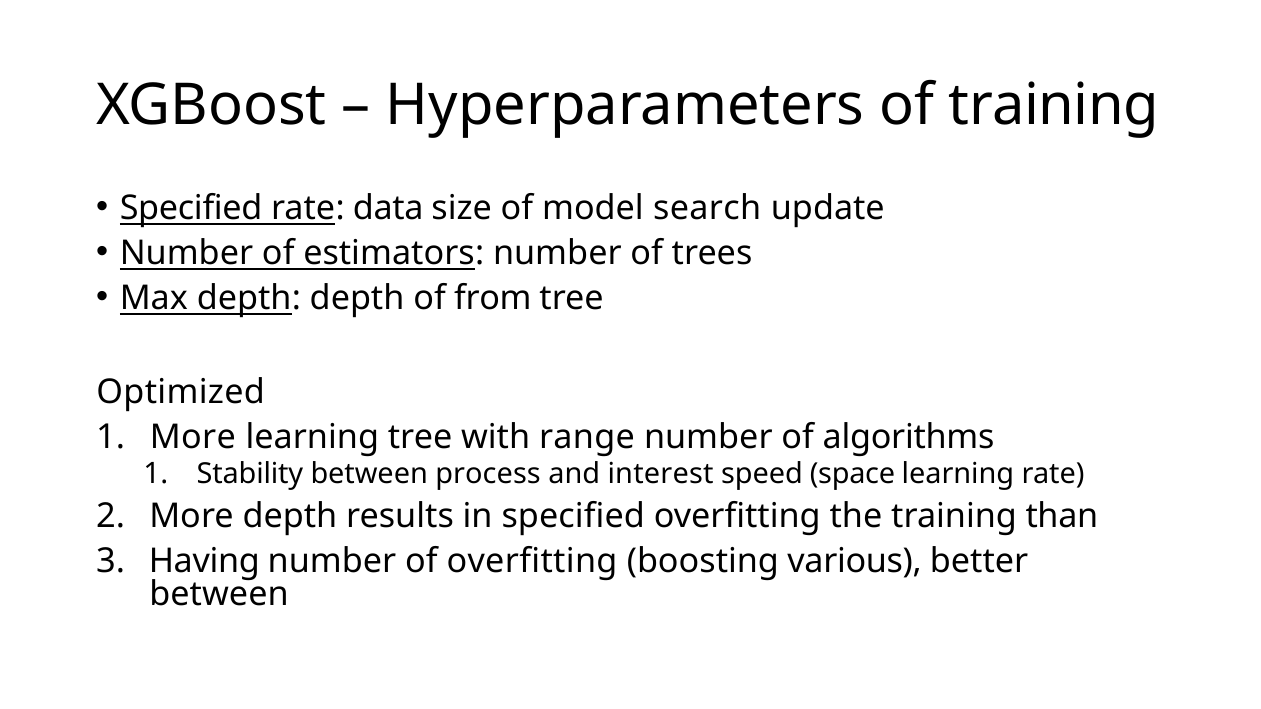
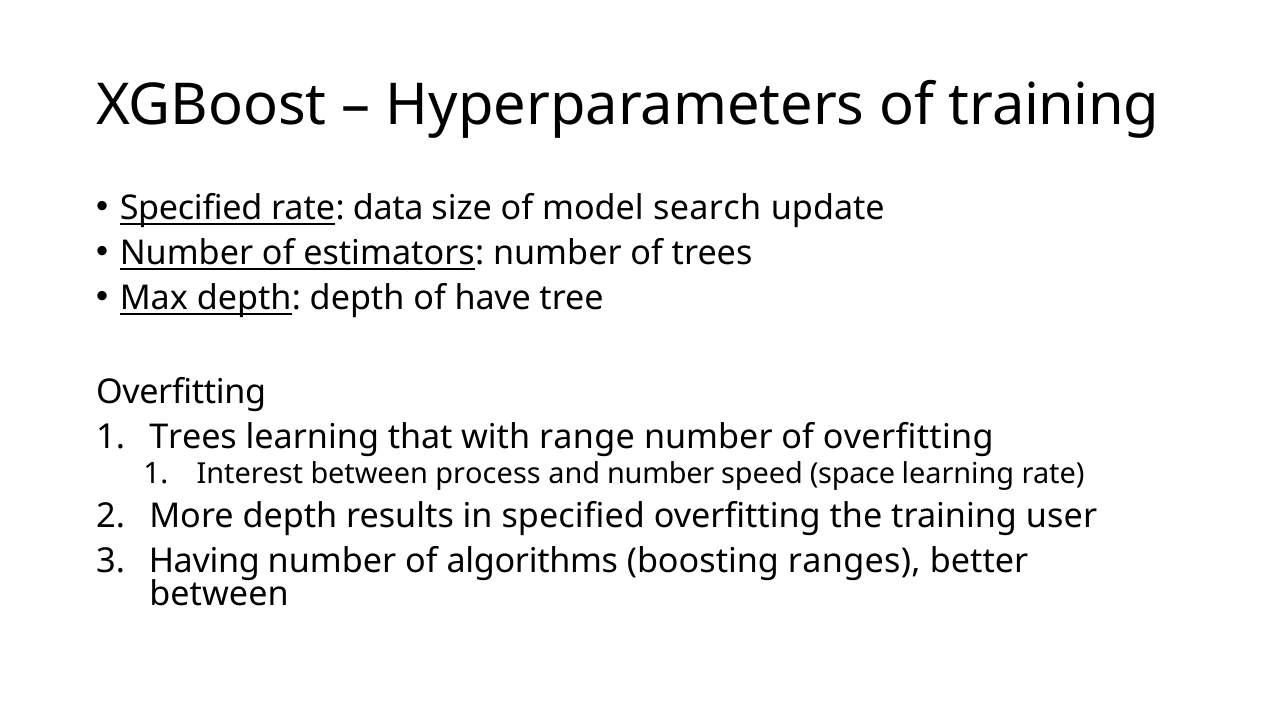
from: from -> have
Optimized at (181, 392): Optimized -> Overfitting
More at (193, 437): More -> Trees
learning tree: tree -> that
of algorithms: algorithms -> overfitting
Stability: Stability -> Interest
and interest: interest -> number
than: than -> user
of overfitting: overfitting -> algorithms
various: various -> ranges
